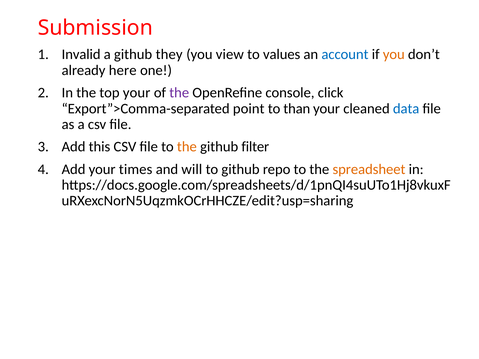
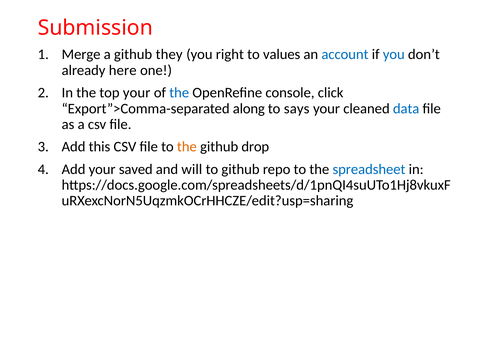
Invalid: Invalid -> Merge
view: view -> right
you at (394, 55) colour: orange -> blue
the at (179, 93) colour: purple -> blue
point: point -> along
than: than -> says
filter: filter -> drop
times: times -> saved
spreadsheet colour: orange -> blue
